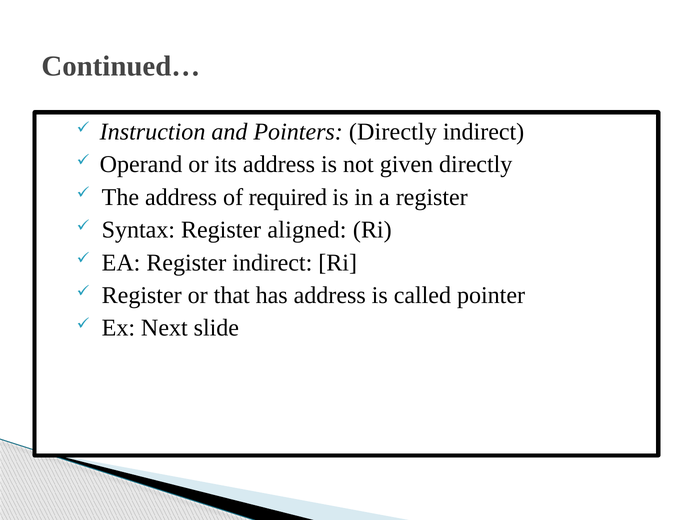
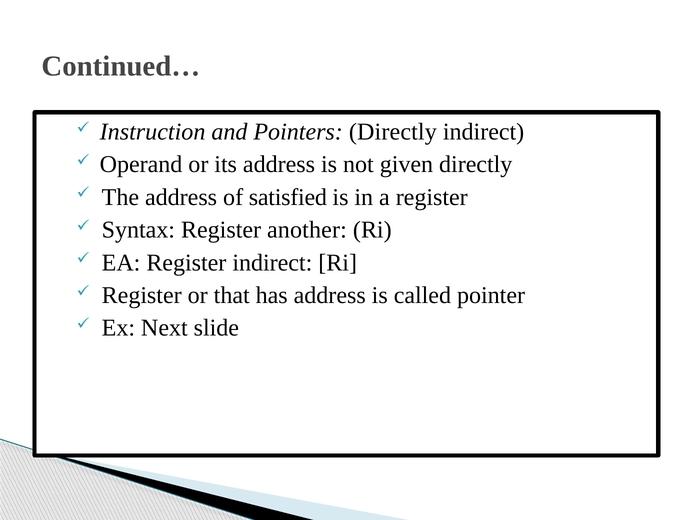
required: required -> satisfied
aligned: aligned -> another
